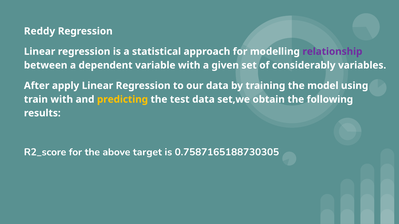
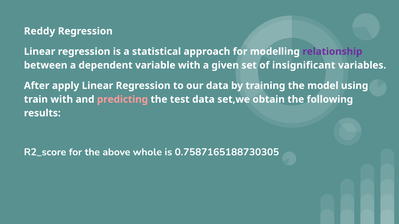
considerably: considerably -> insignificant
predicting colour: yellow -> pink
target: target -> whole
